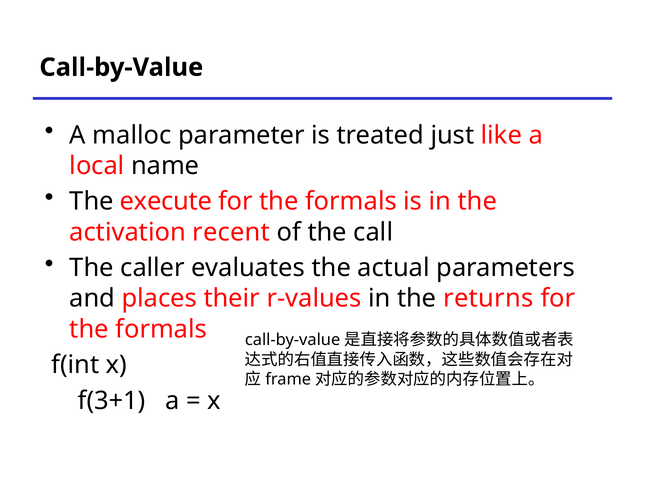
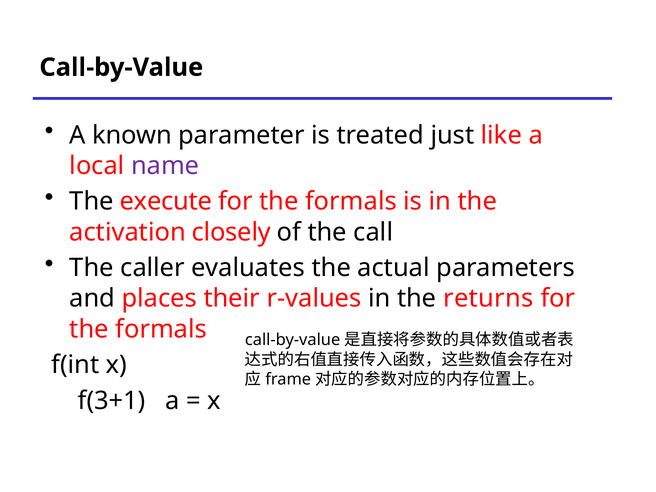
malloc: malloc -> known
name colour: black -> purple
recent: recent -> closely
